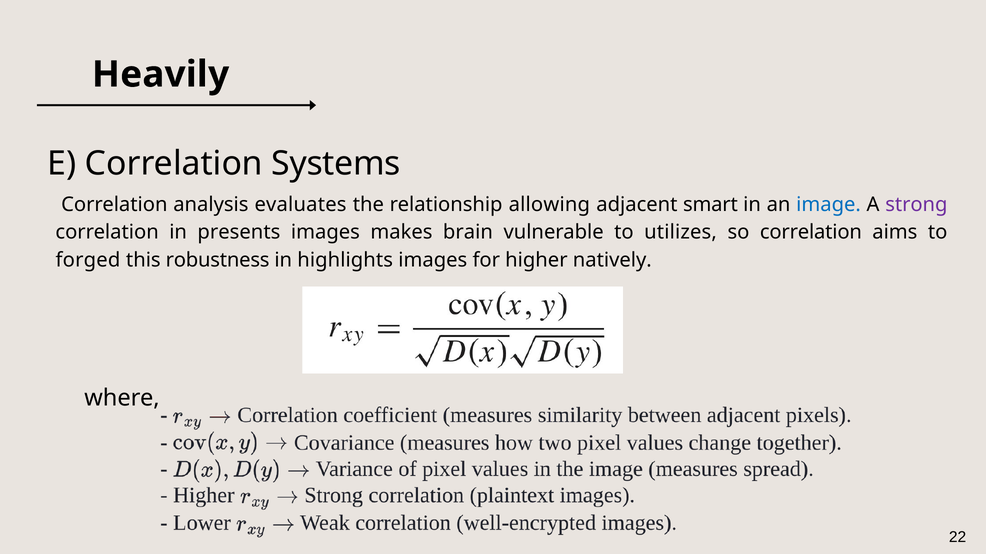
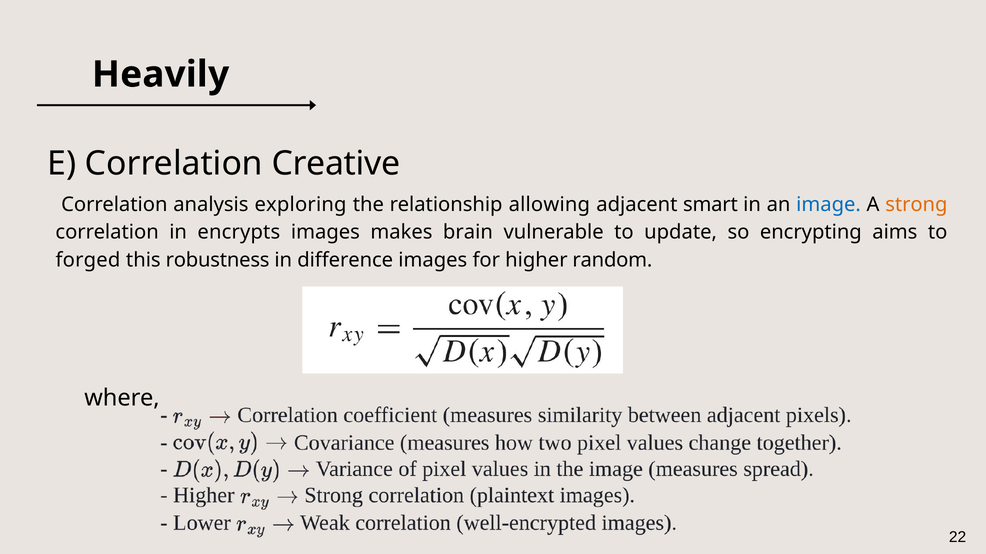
Systems: Systems -> Creative
evaluates: evaluates -> exploring
strong colour: purple -> orange
presents: presents -> encrypts
utilizes: utilizes -> update
so correlation: correlation -> encrypting
highlights: highlights -> difference
natively: natively -> random
